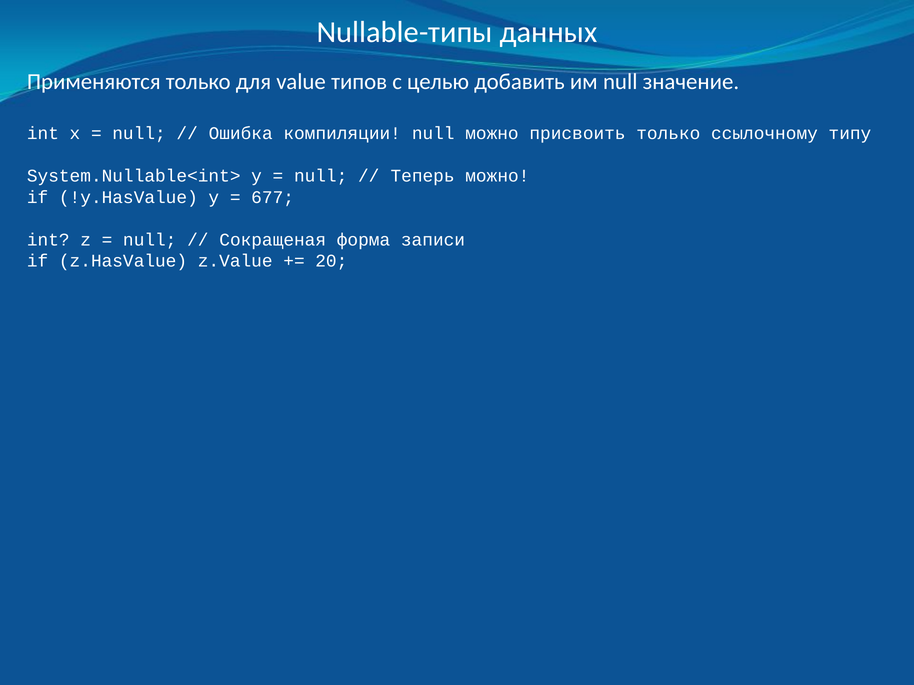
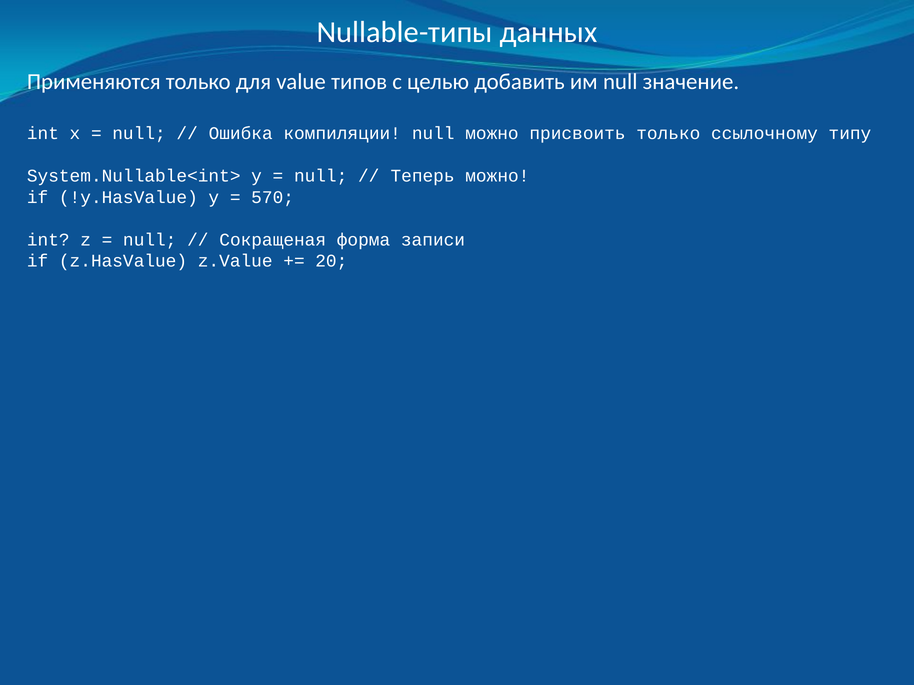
677: 677 -> 570
